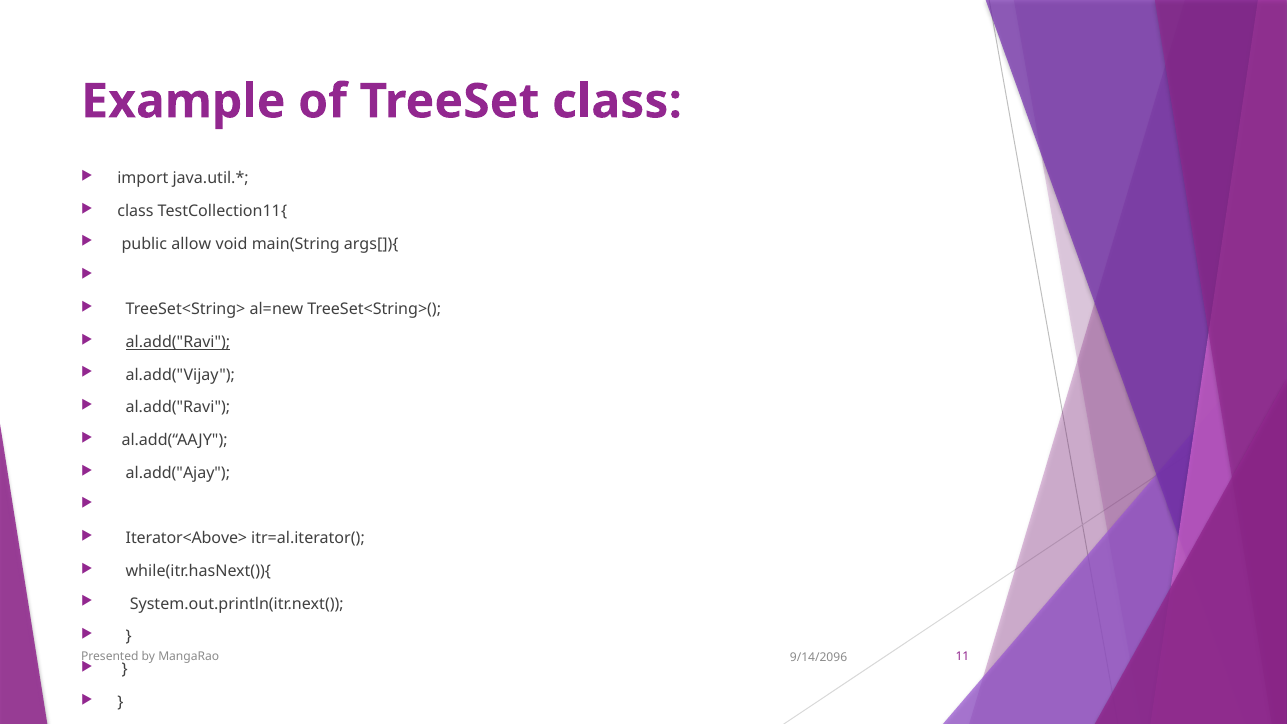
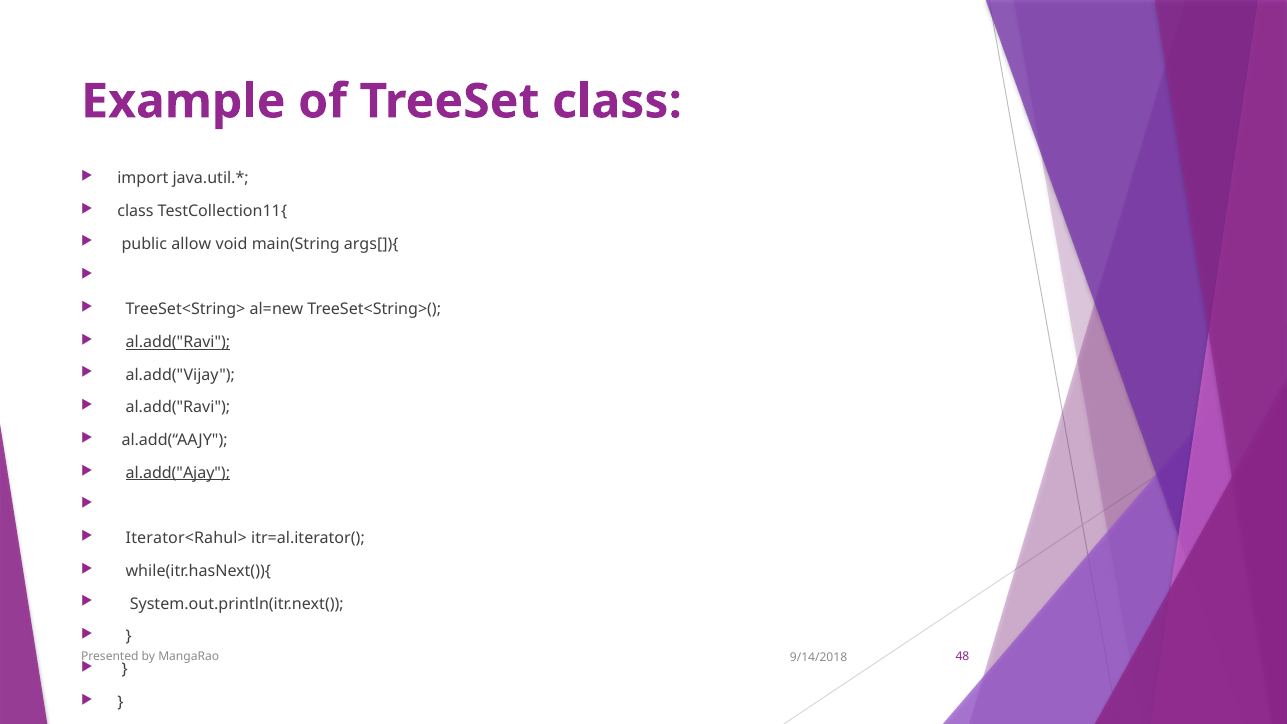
al.add("Ajay underline: none -> present
Iterator<Above>: Iterator<Above> -> Iterator<Rahul>
11: 11 -> 48
9/14/2096: 9/14/2096 -> 9/14/2018
